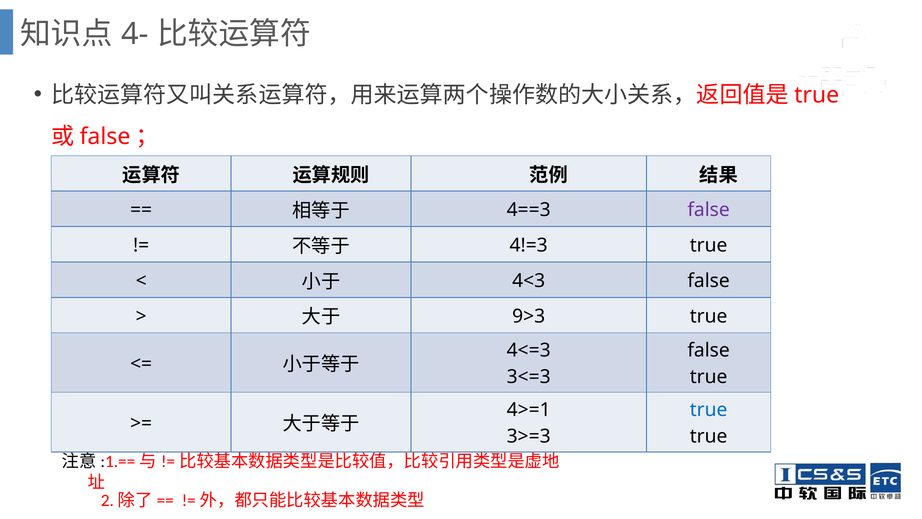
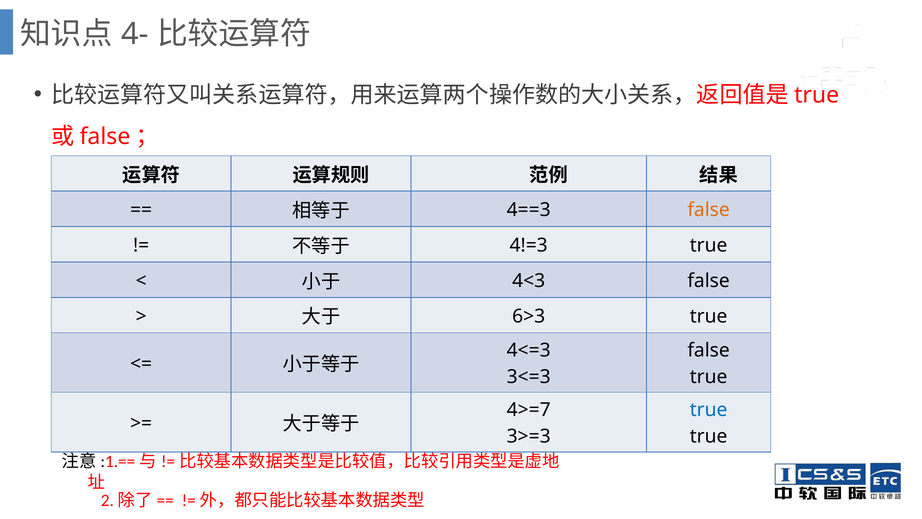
false at (709, 210) colour: purple -> orange
9>3: 9>3 -> 6>3
4>=1: 4>=1 -> 4>=7
